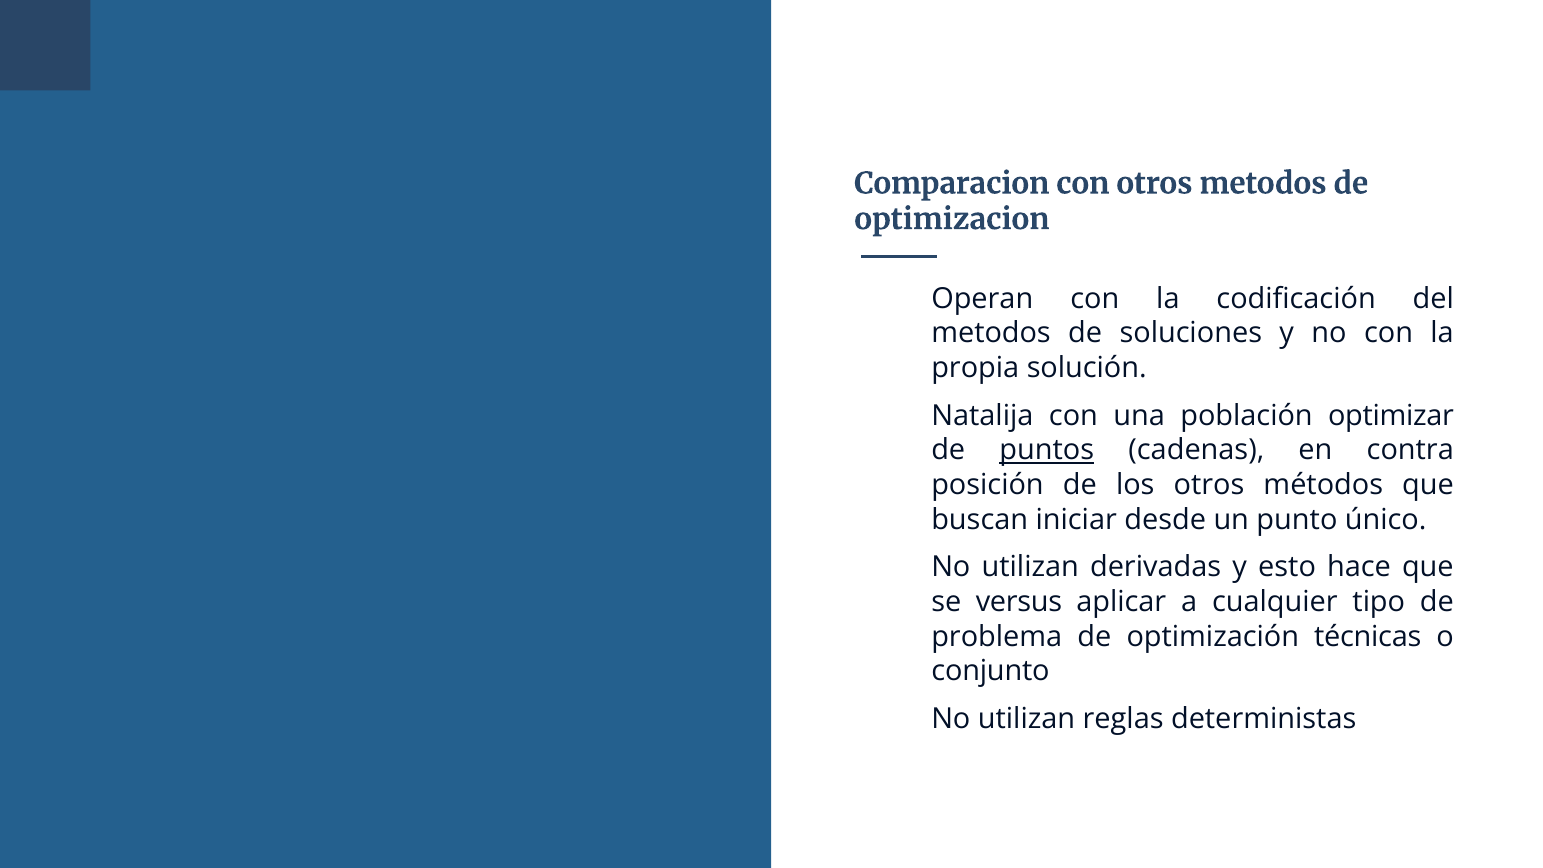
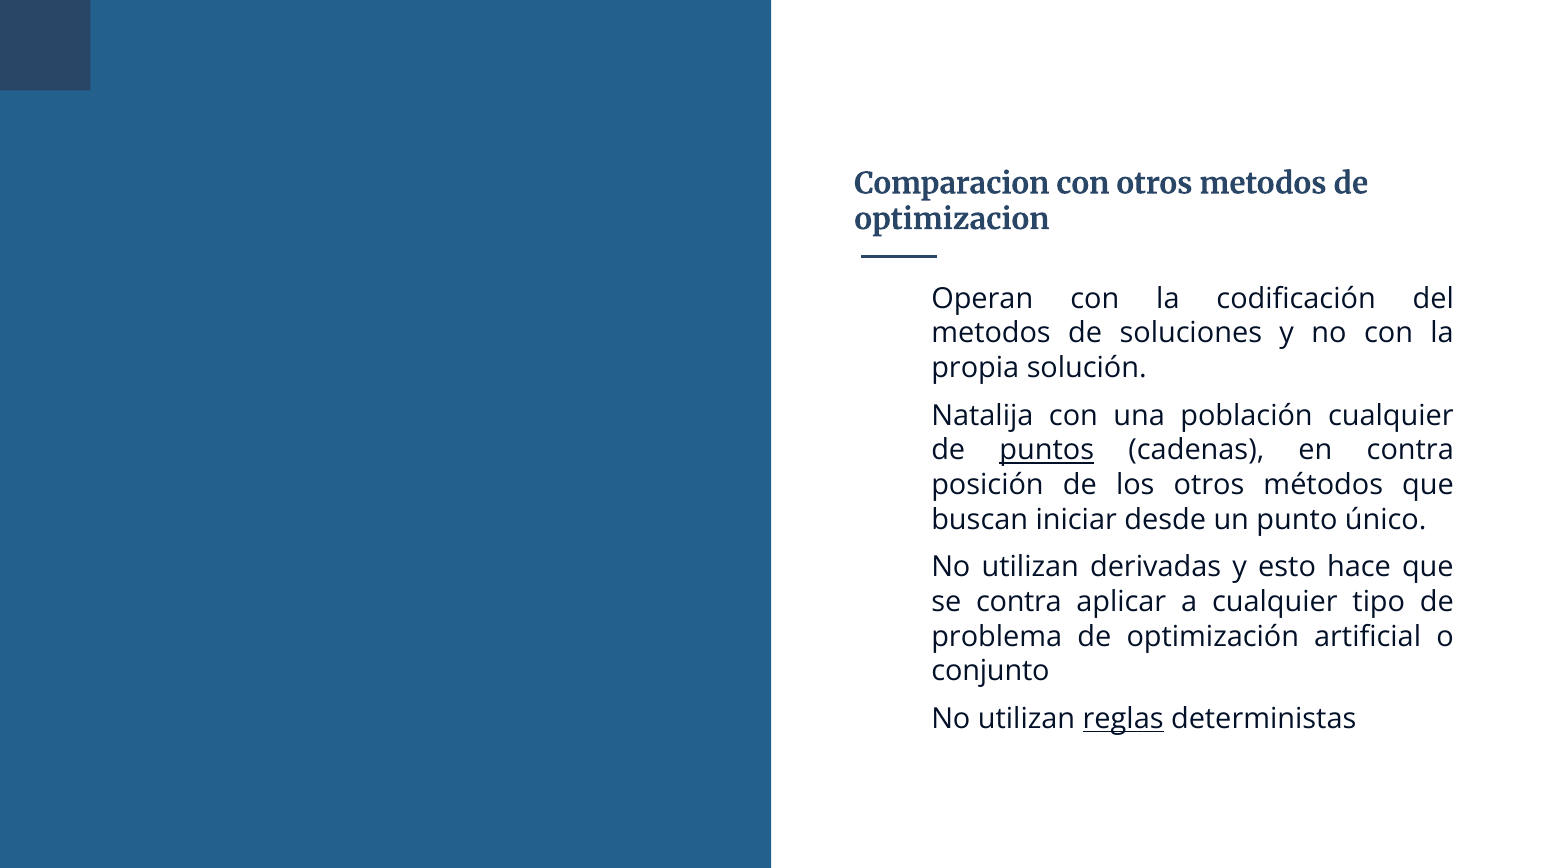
población optimizar: optimizar -> cualquier
se versus: versus -> contra
técnicas: técnicas -> artificial
reglas underline: none -> present
